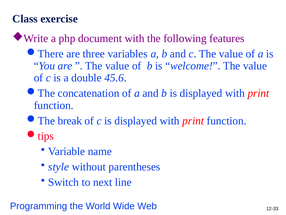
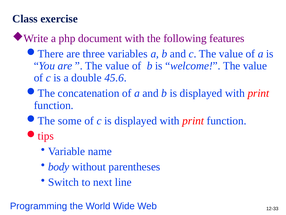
break: break -> some
style: style -> body
